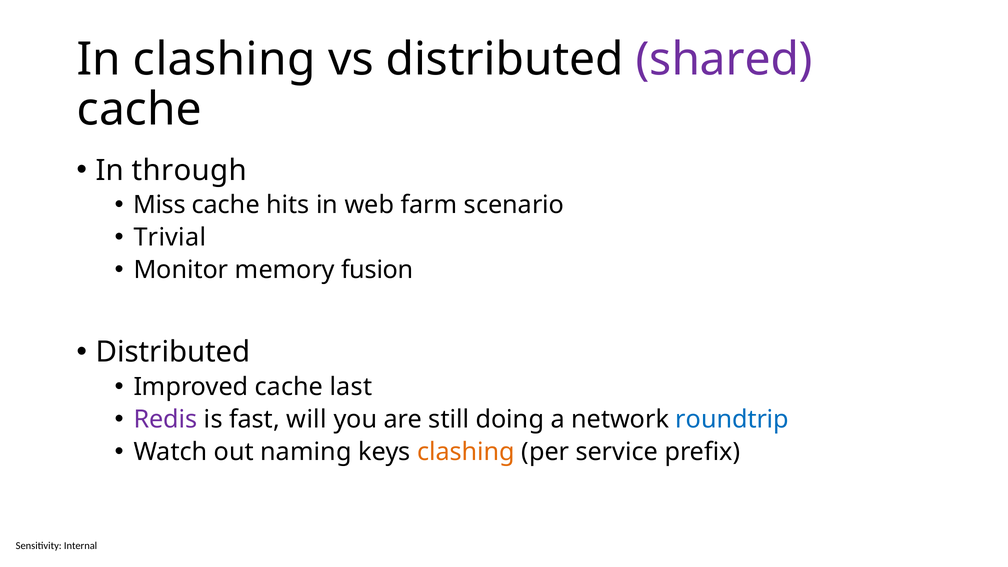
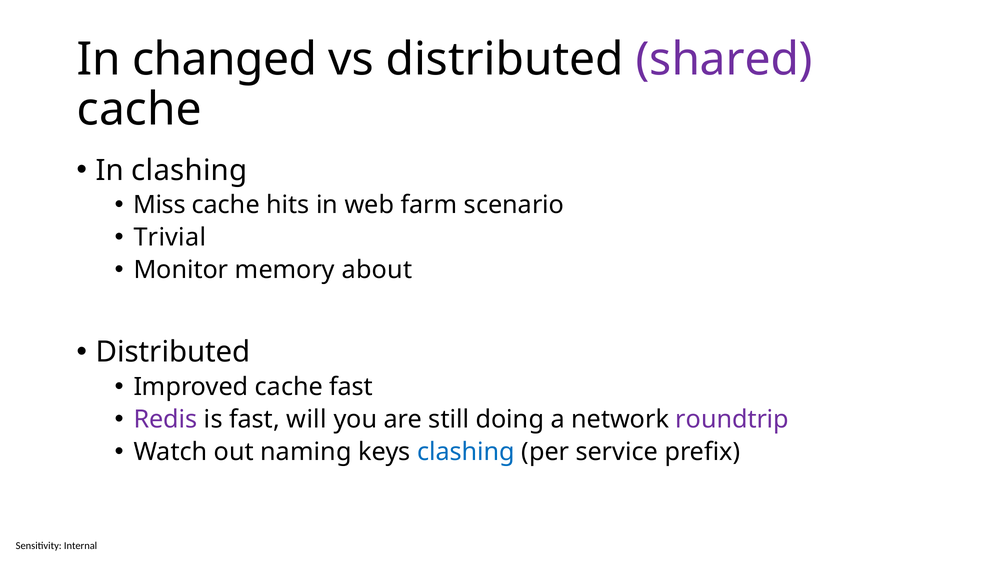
In clashing: clashing -> changed
In through: through -> clashing
fusion: fusion -> about
cache last: last -> fast
roundtrip colour: blue -> purple
clashing at (466, 452) colour: orange -> blue
